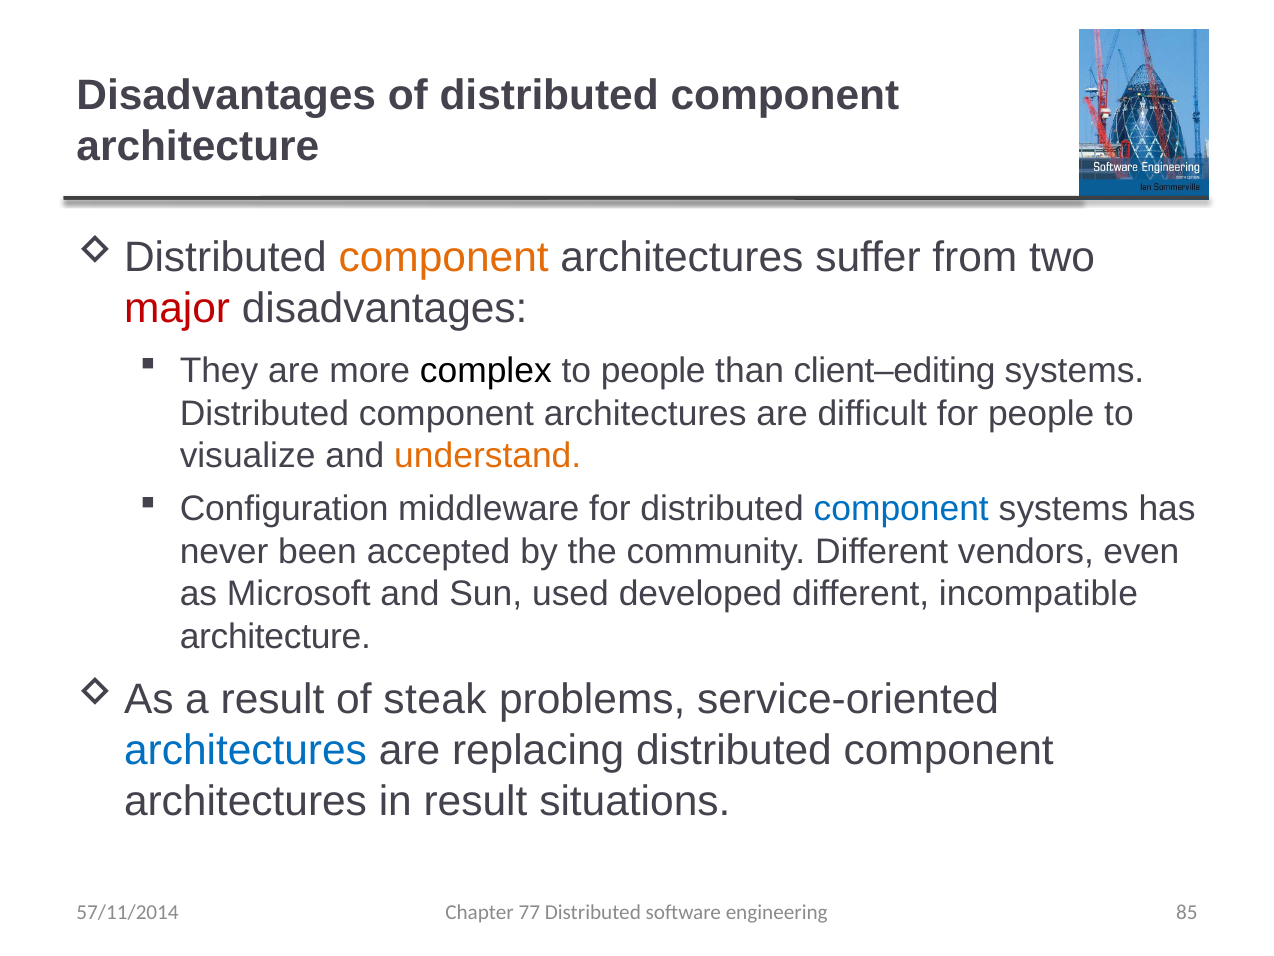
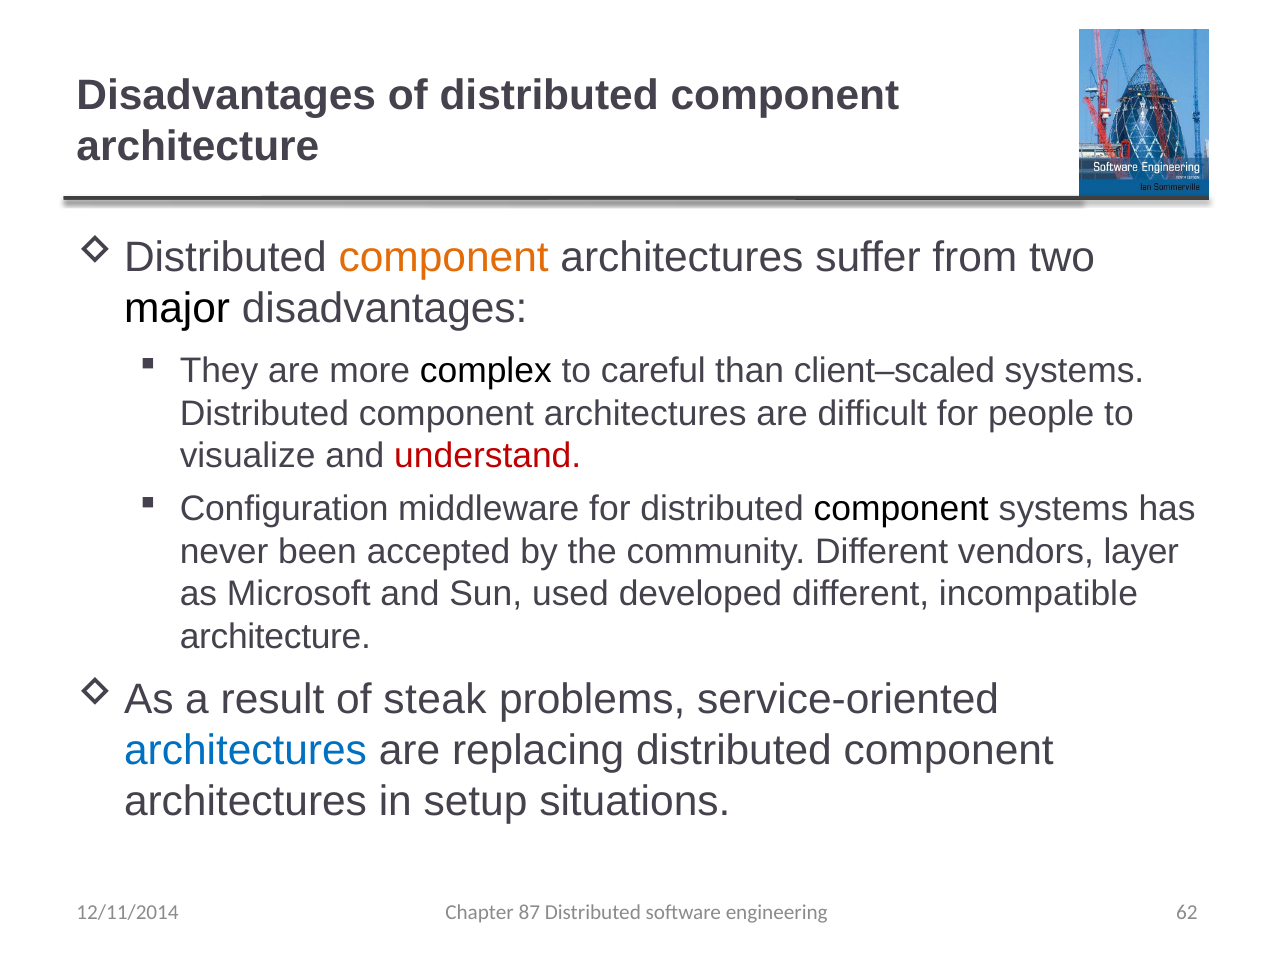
major colour: red -> black
to people: people -> careful
client–editing: client–editing -> client–scaled
understand colour: orange -> red
component at (901, 509) colour: blue -> black
even: even -> layer
in result: result -> setup
77: 77 -> 87
85: 85 -> 62
57/11/2014: 57/11/2014 -> 12/11/2014
